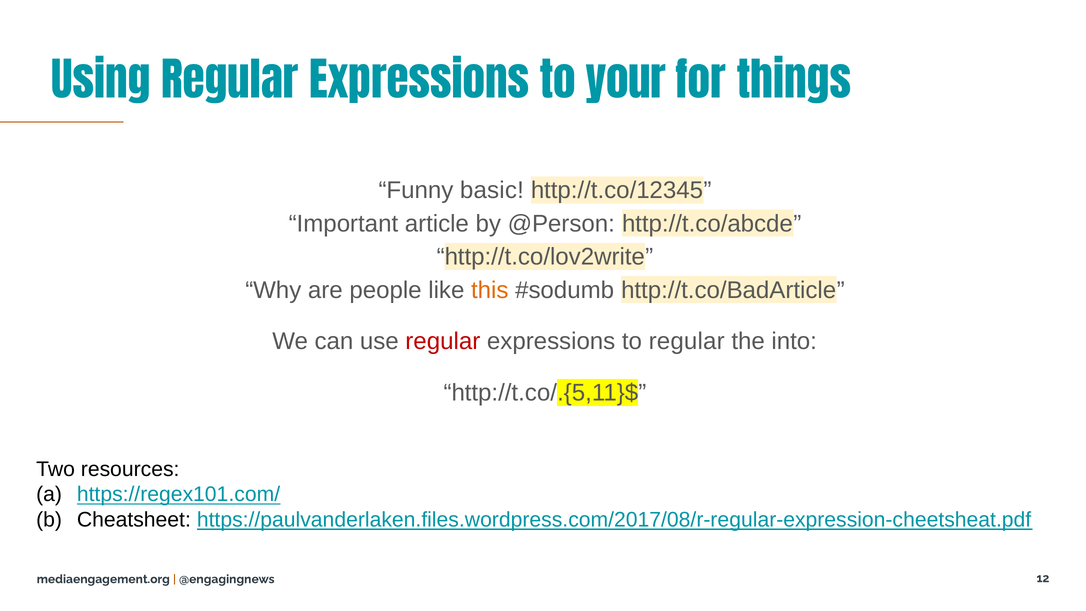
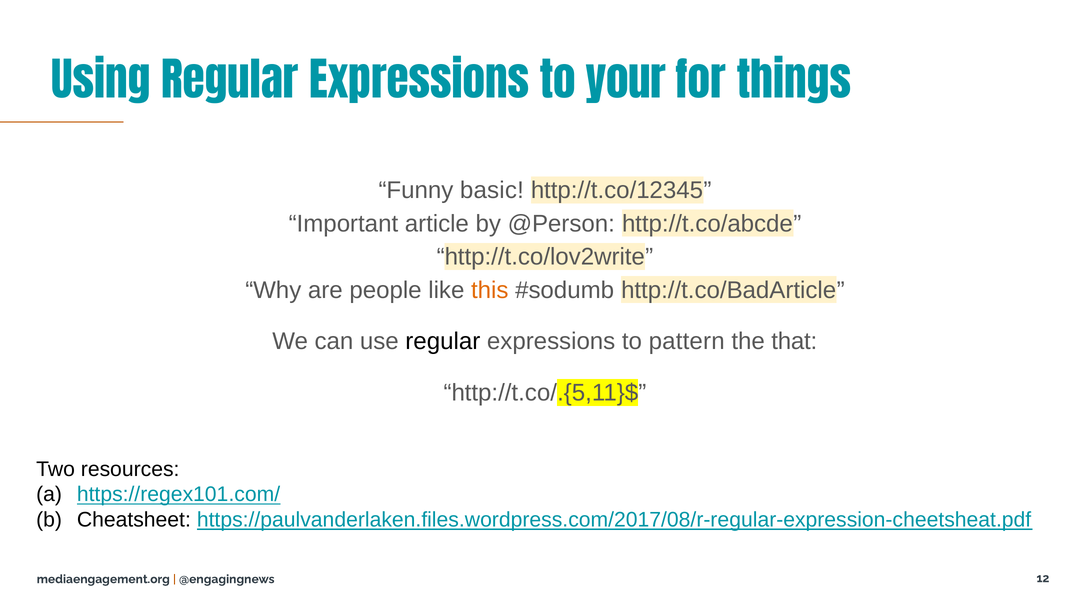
regular at (443, 341) colour: red -> black
to regular: regular -> pattern
into: into -> that
